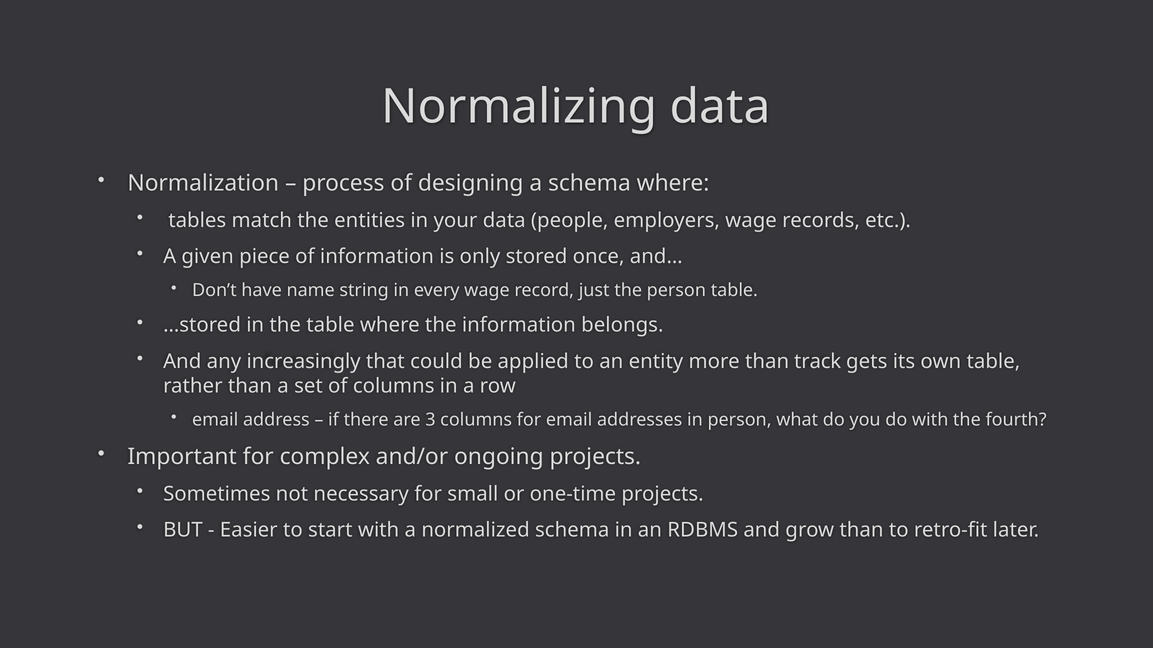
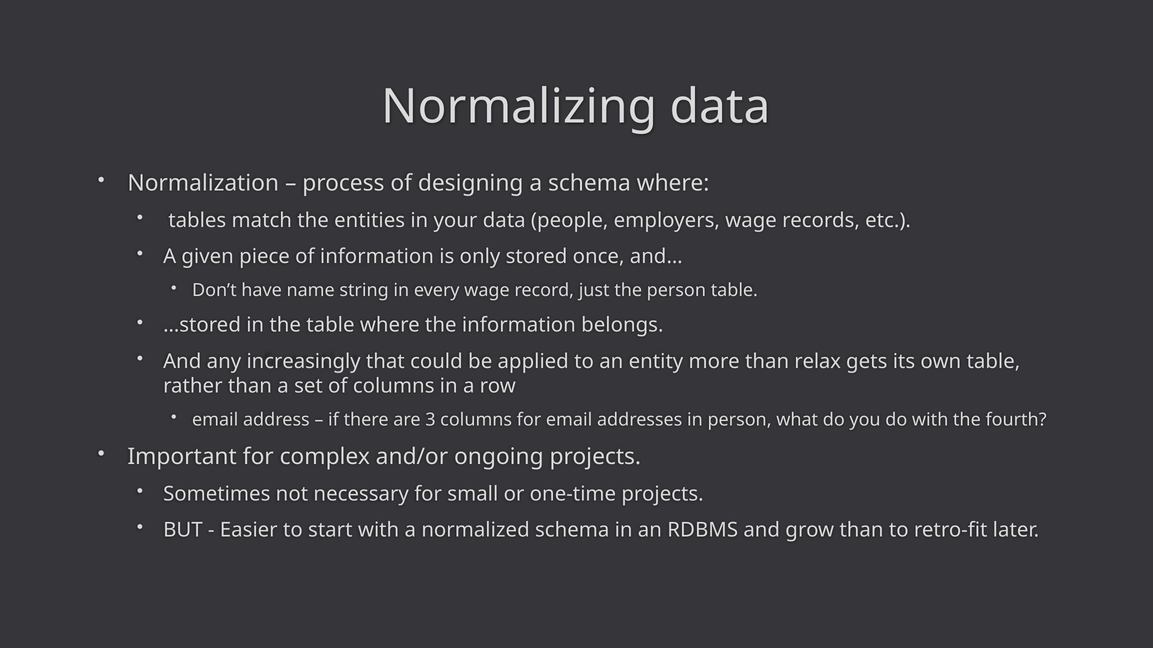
track: track -> relax
